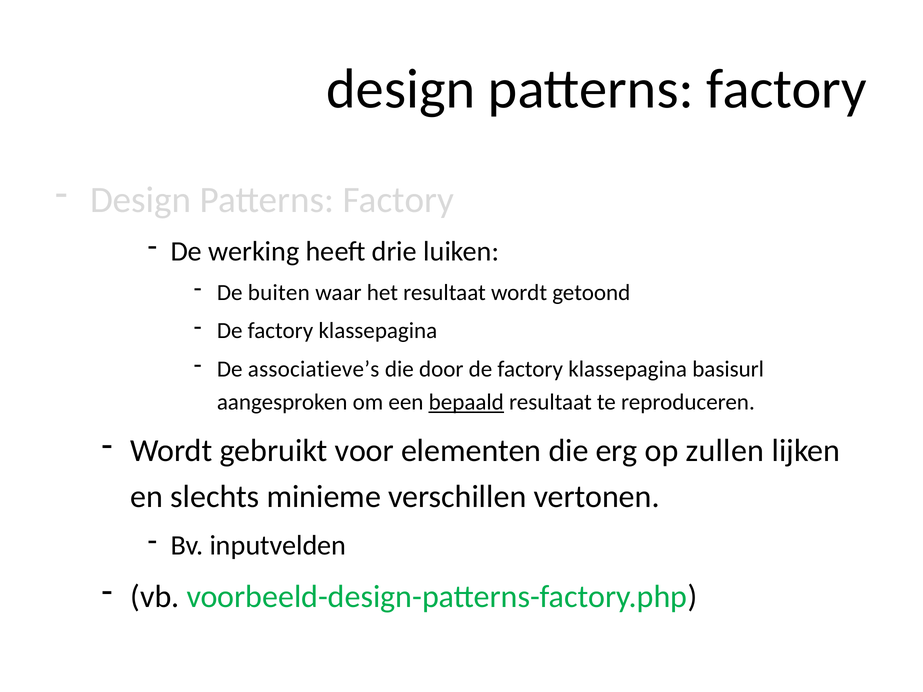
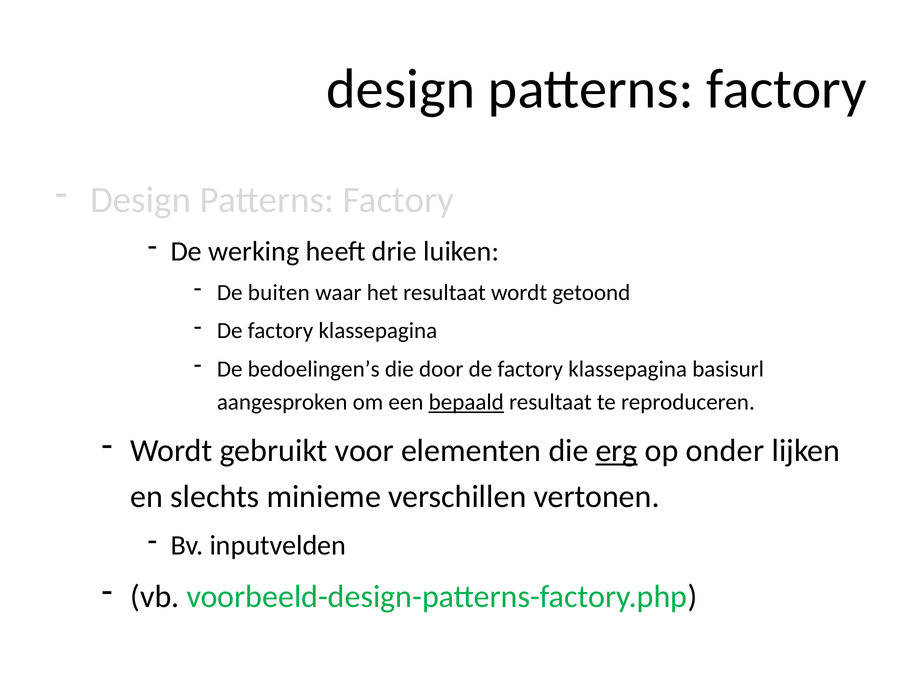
associatieve’s: associatieve’s -> bedoelingen’s
erg underline: none -> present
zullen: zullen -> onder
